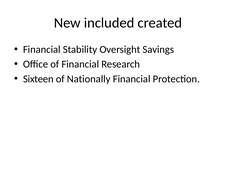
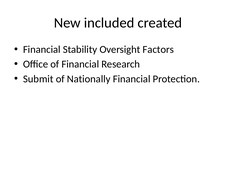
Savings: Savings -> Factors
Sixteen: Sixteen -> Submit
